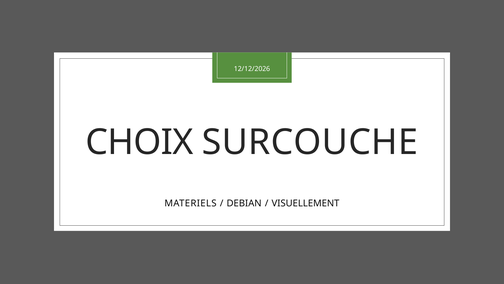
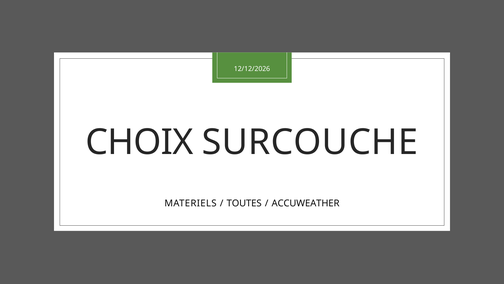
DEBIAN: DEBIAN -> TOUTES
VISUELLEMENT: VISUELLEMENT -> ACCUWEATHER
